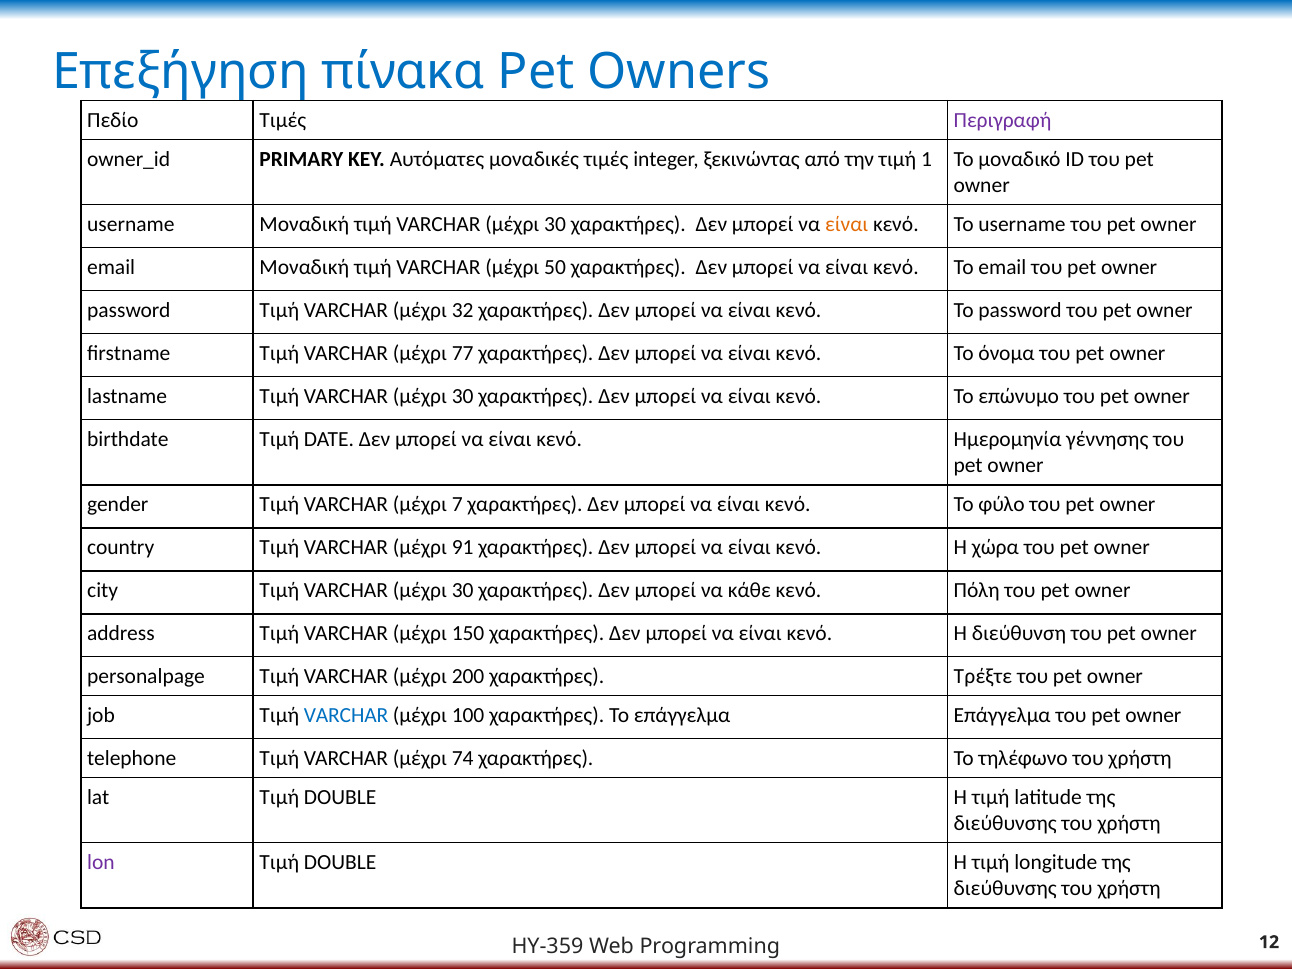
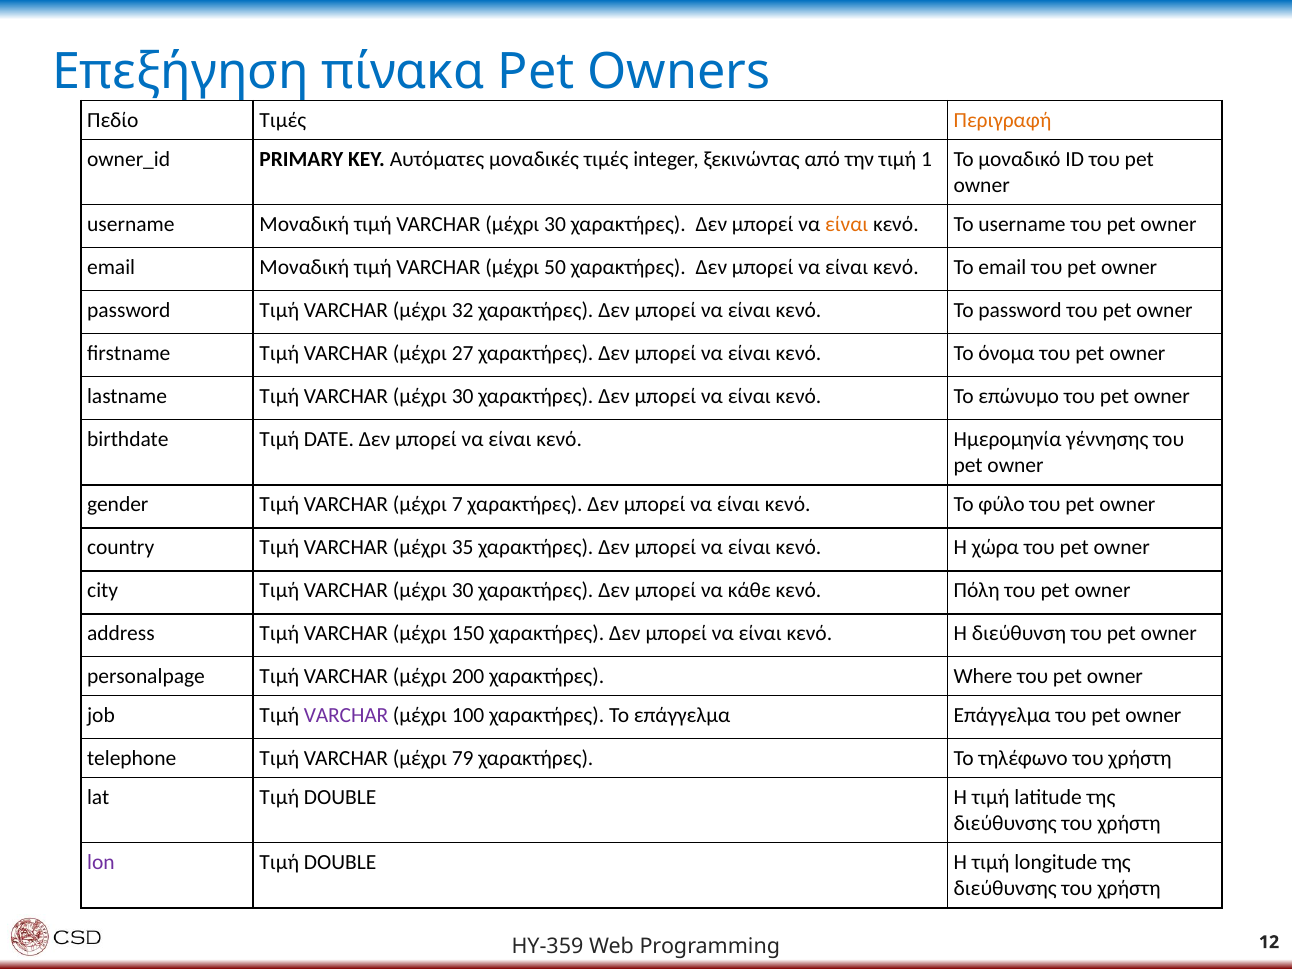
Περιγραφή colour: purple -> orange
77: 77 -> 27
91: 91 -> 35
Τρέξτε: Τρέξτε -> Where
VARCHAR at (346, 715) colour: blue -> purple
74: 74 -> 79
